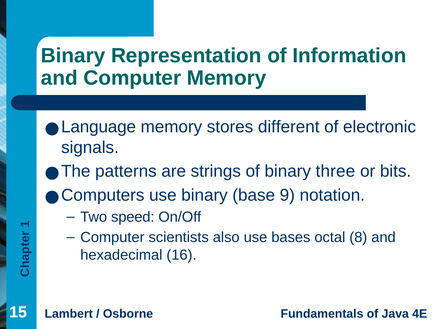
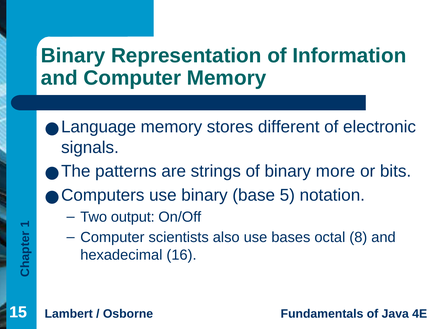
three: three -> more
9: 9 -> 5
speed: speed -> output
